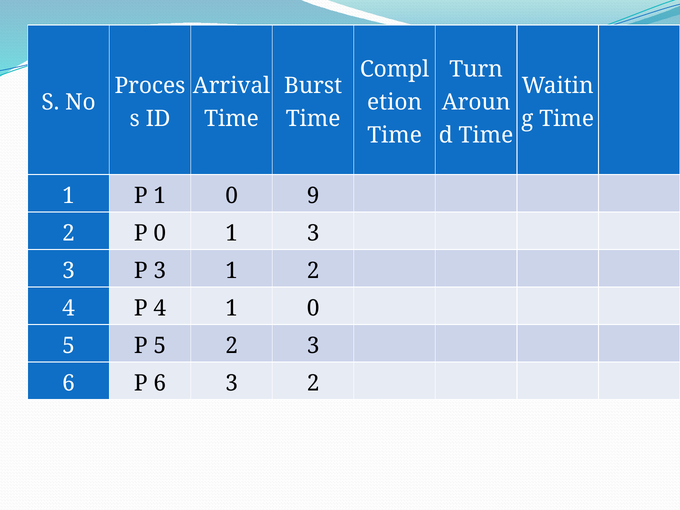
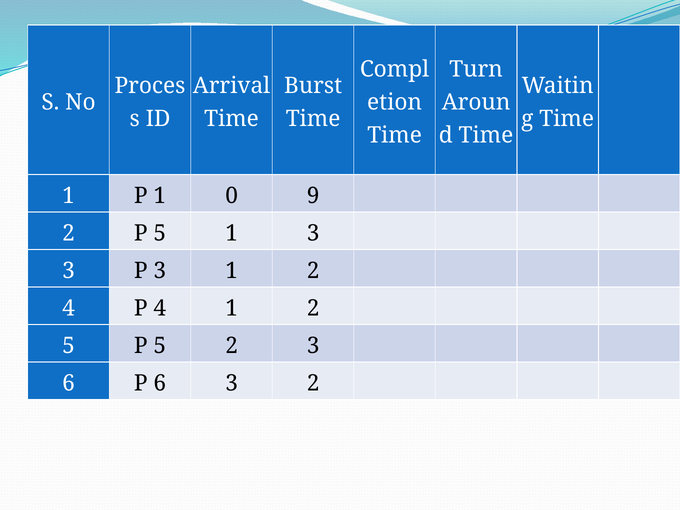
2 P 0: 0 -> 5
4 1 0: 0 -> 2
